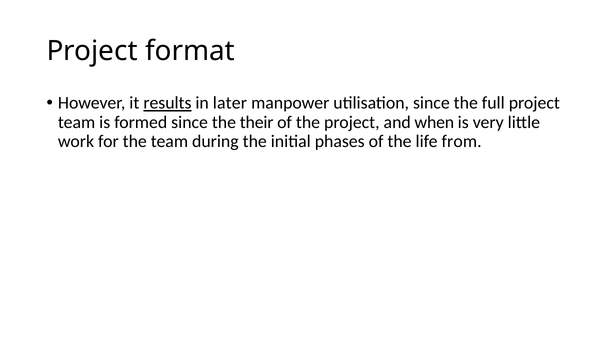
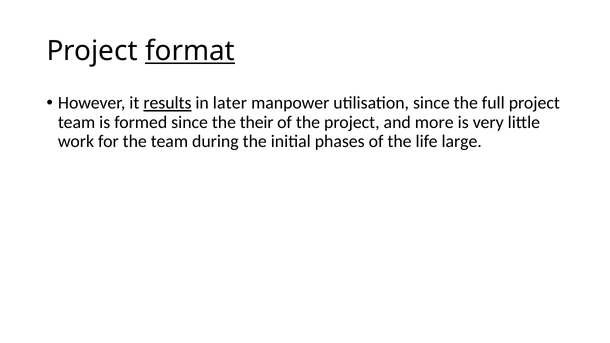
format underline: none -> present
when: when -> more
from: from -> large
